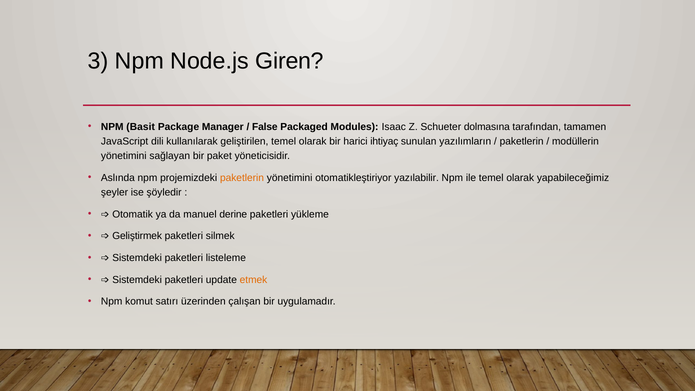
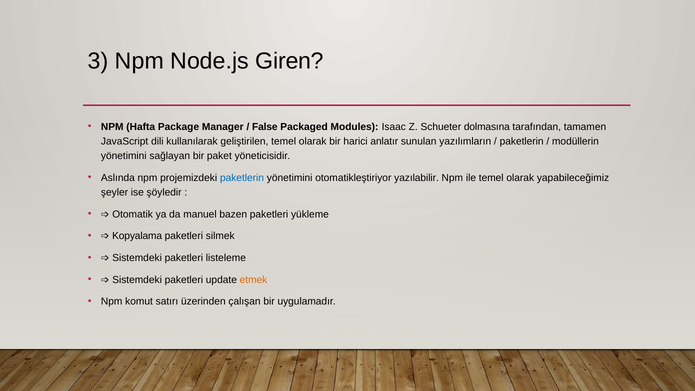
Basit: Basit -> Hafta
ihtiyaç: ihtiyaç -> anlatır
paketlerin at (242, 178) colour: orange -> blue
derine: derine -> bazen
Geliştirmek: Geliştirmek -> Kopyalama
